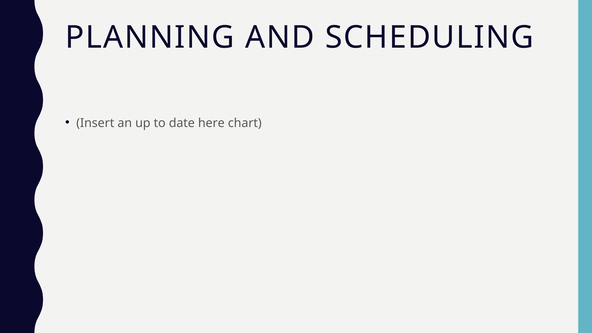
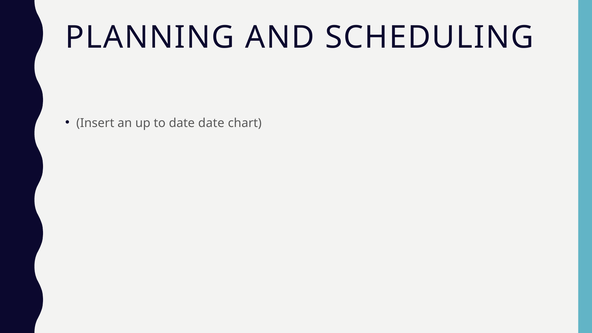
date here: here -> date
